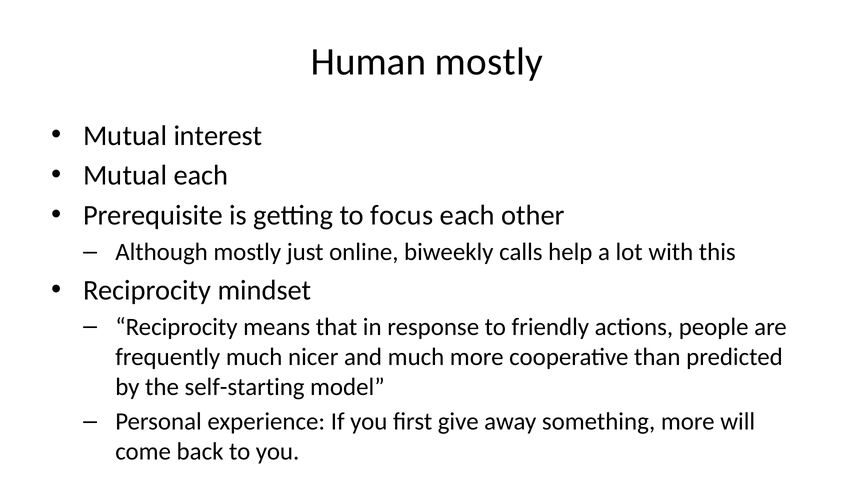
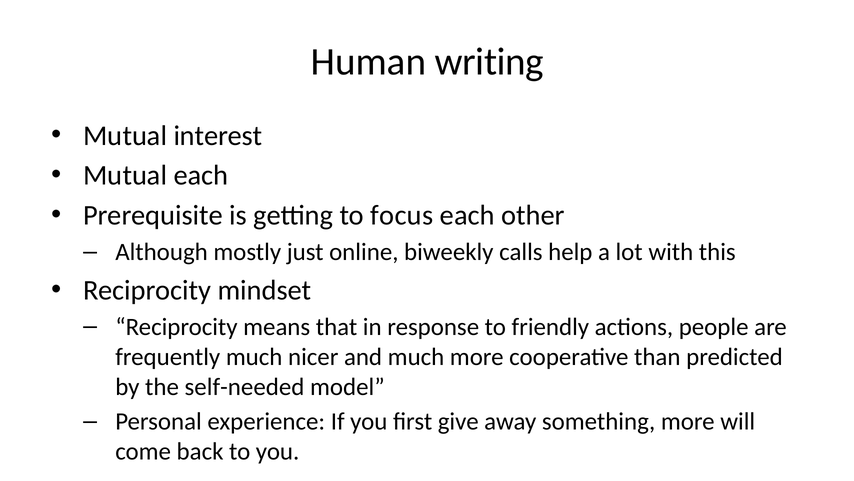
Human mostly: mostly -> writing
self-starting: self-starting -> self-needed
